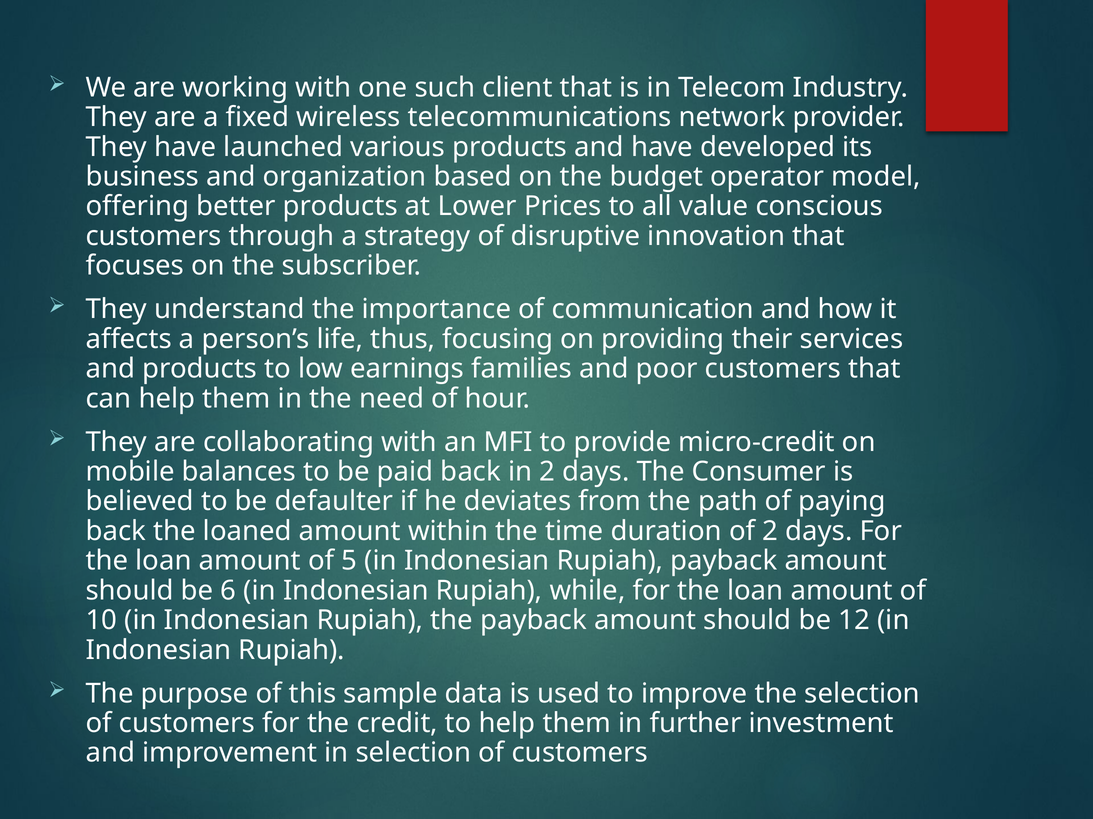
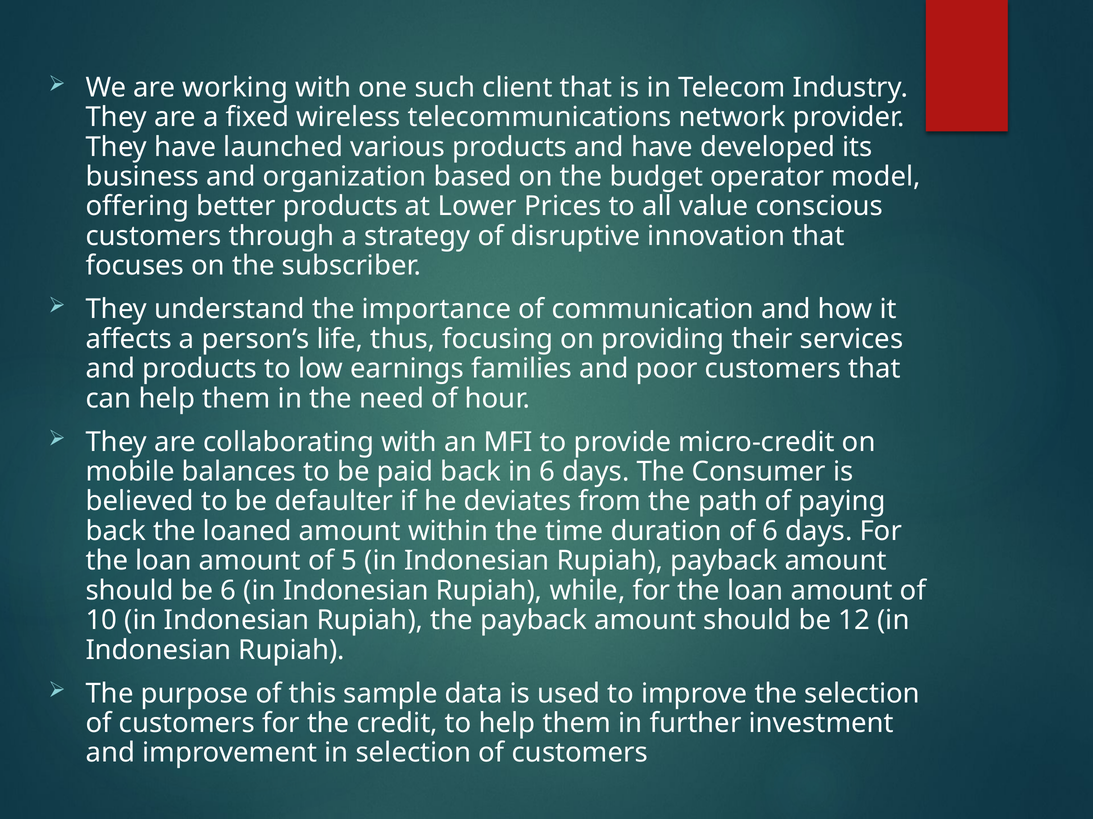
in 2: 2 -> 6
of 2: 2 -> 6
